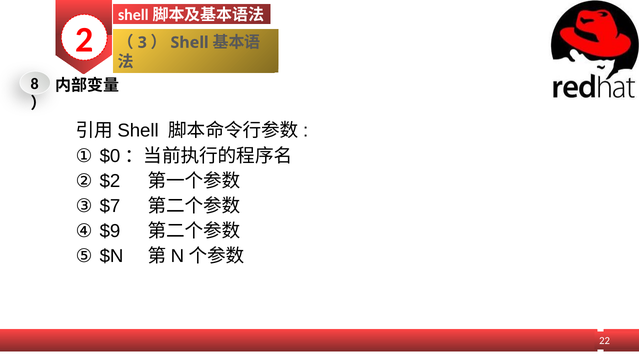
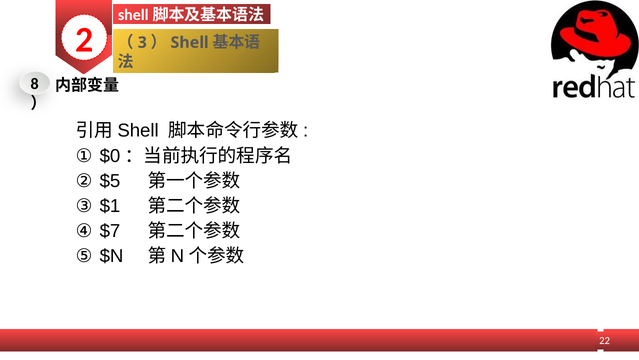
$2: $2 -> $5
$7: $7 -> $1
$9: $9 -> $7
